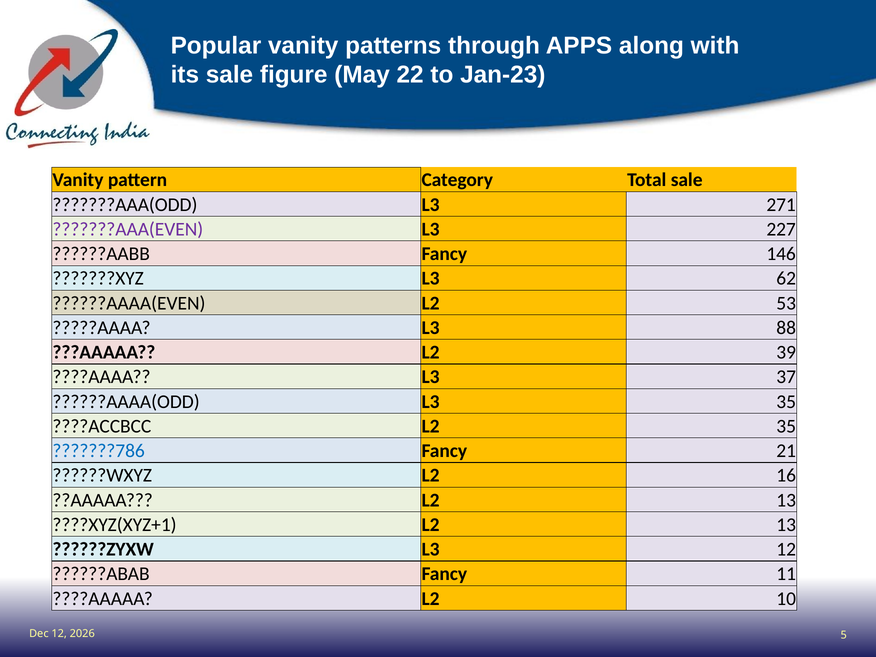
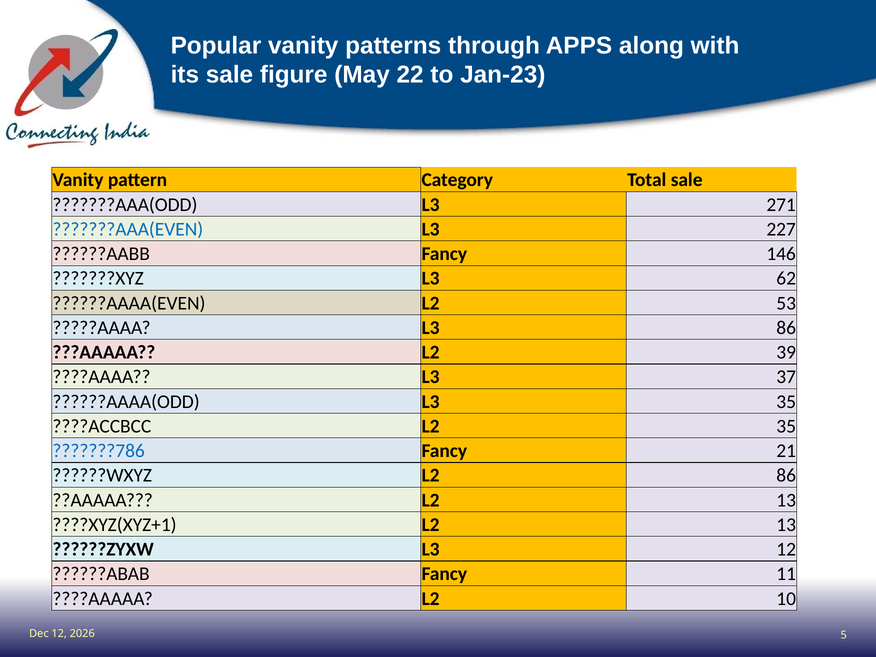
???????AAA(EVEN colour: purple -> blue
L3 88: 88 -> 86
L2 16: 16 -> 86
